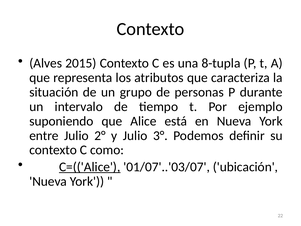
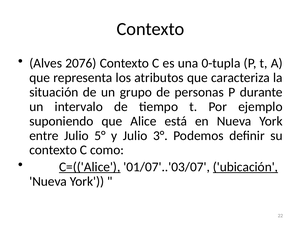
2015: 2015 -> 2076
8-tupla: 8-tupla -> 0-tupla
2°: 2° -> 5°
ubicación underline: none -> present
